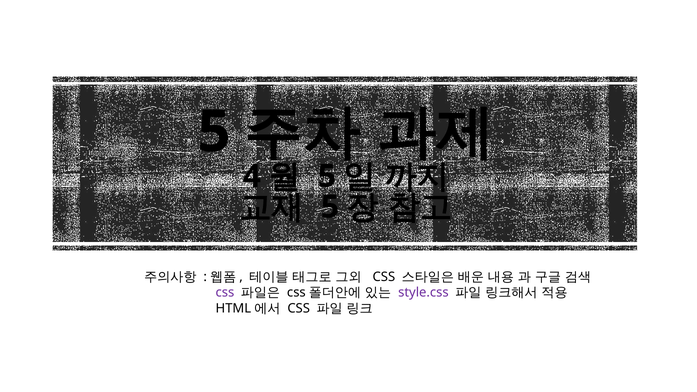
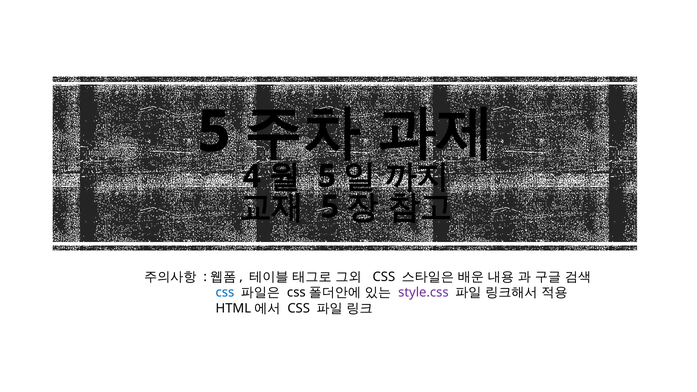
css at (225, 293) colour: purple -> blue
